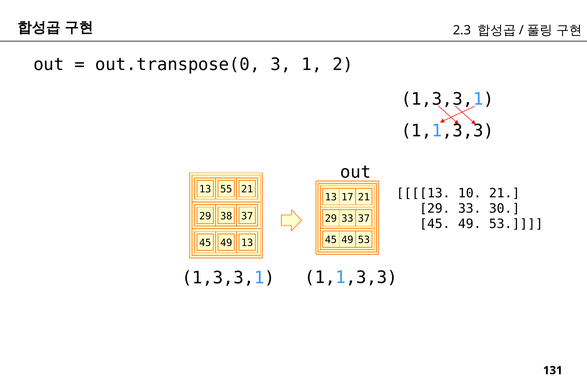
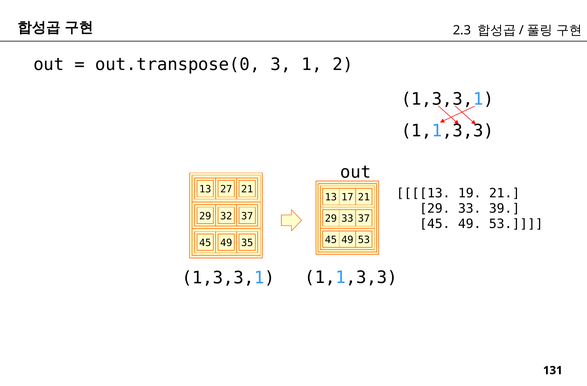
55: 55 -> 27
10: 10 -> 19
30: 30 -> 39
38: 38 -> 32
49 13: 13 -> 35
